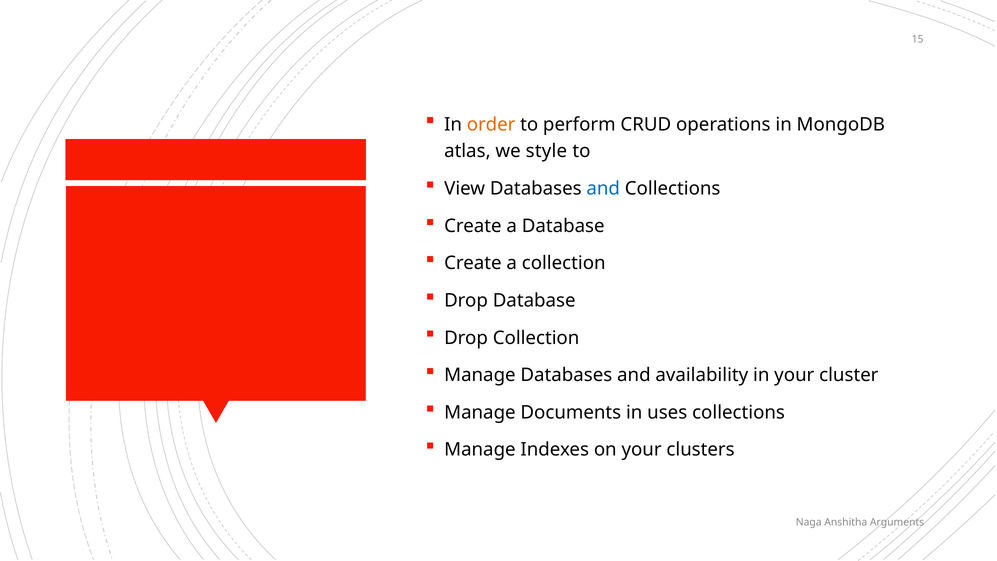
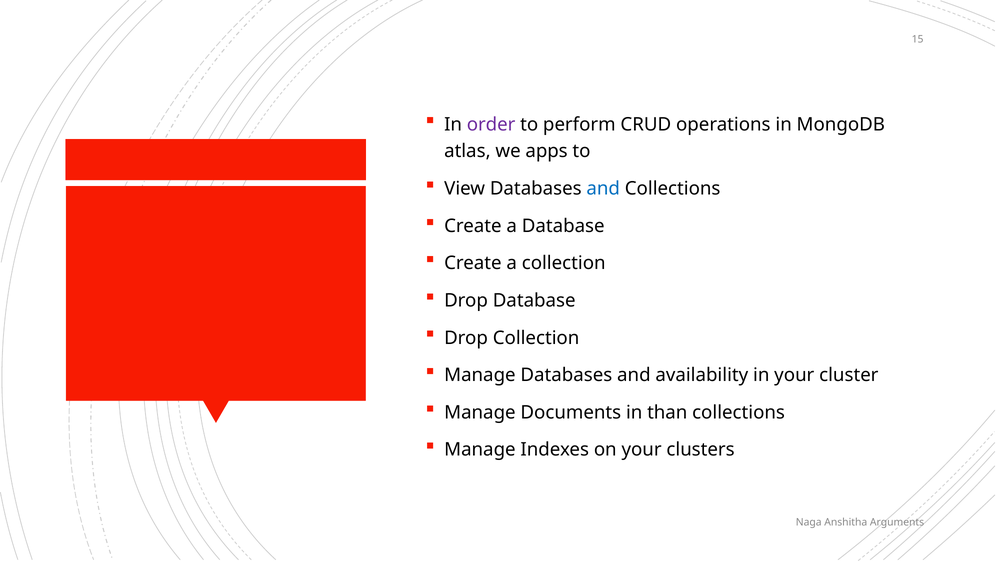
order colour: orange -> purple
style: style -> apps
uses: uses -> than
